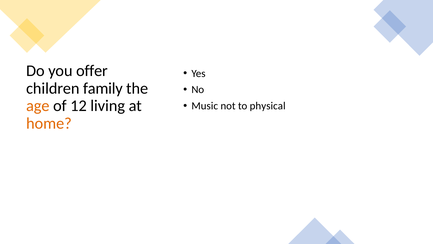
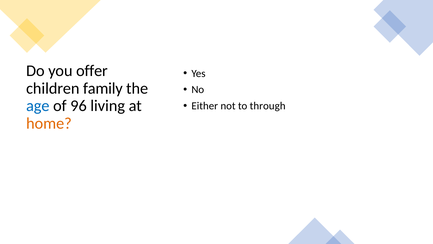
age colour: orange -> blue
12: 12 -> 96
Music: Music -> Either
physical: physical -> through
